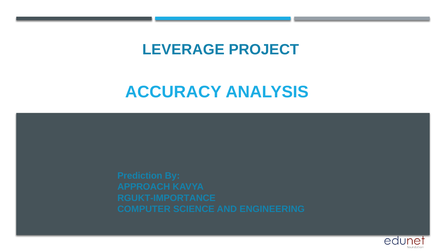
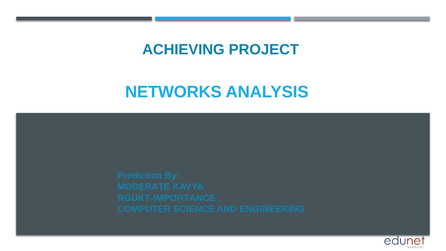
LEVERAGE: LEVERAGE -> ACHIEVING
ACCURACY: ACCURACY -> NETWORKS
APPROACH: APPROACH -> MODERATE
